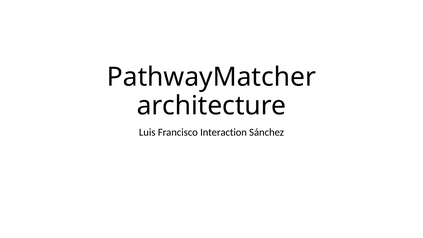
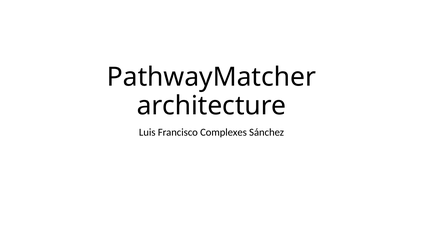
Interaction: Interaction -> Complexes
